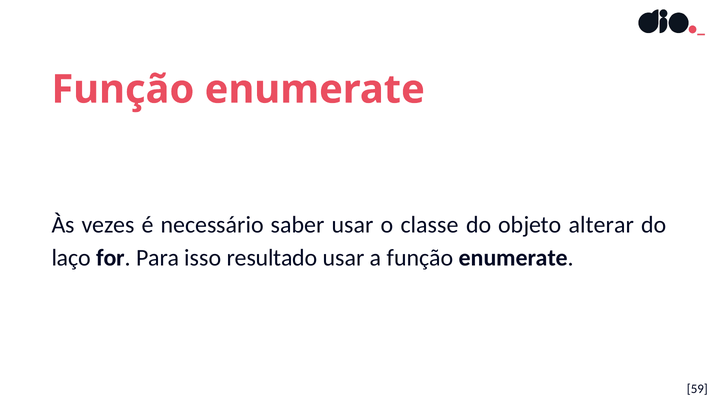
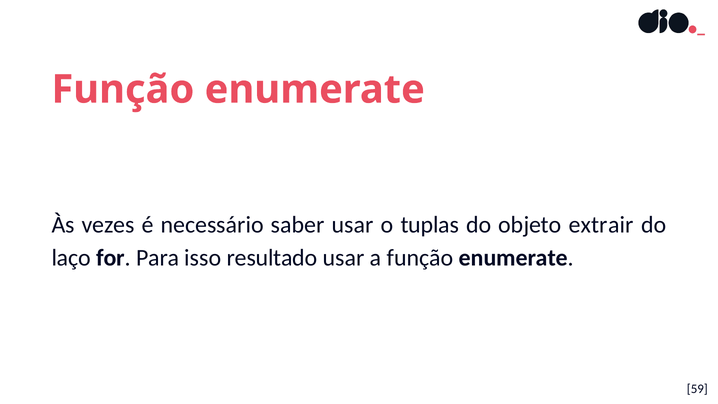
classe: classe -> tuplas
alterar: alterar -> extrair
